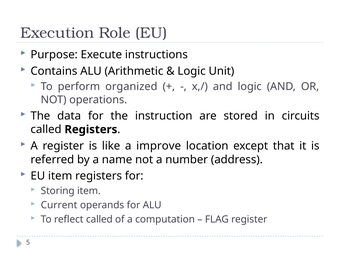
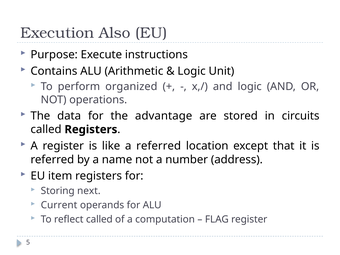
Role: Role -> Also
instruction: instruction -> advantage
a improve: improve -> referred
Storing item: item -> next
